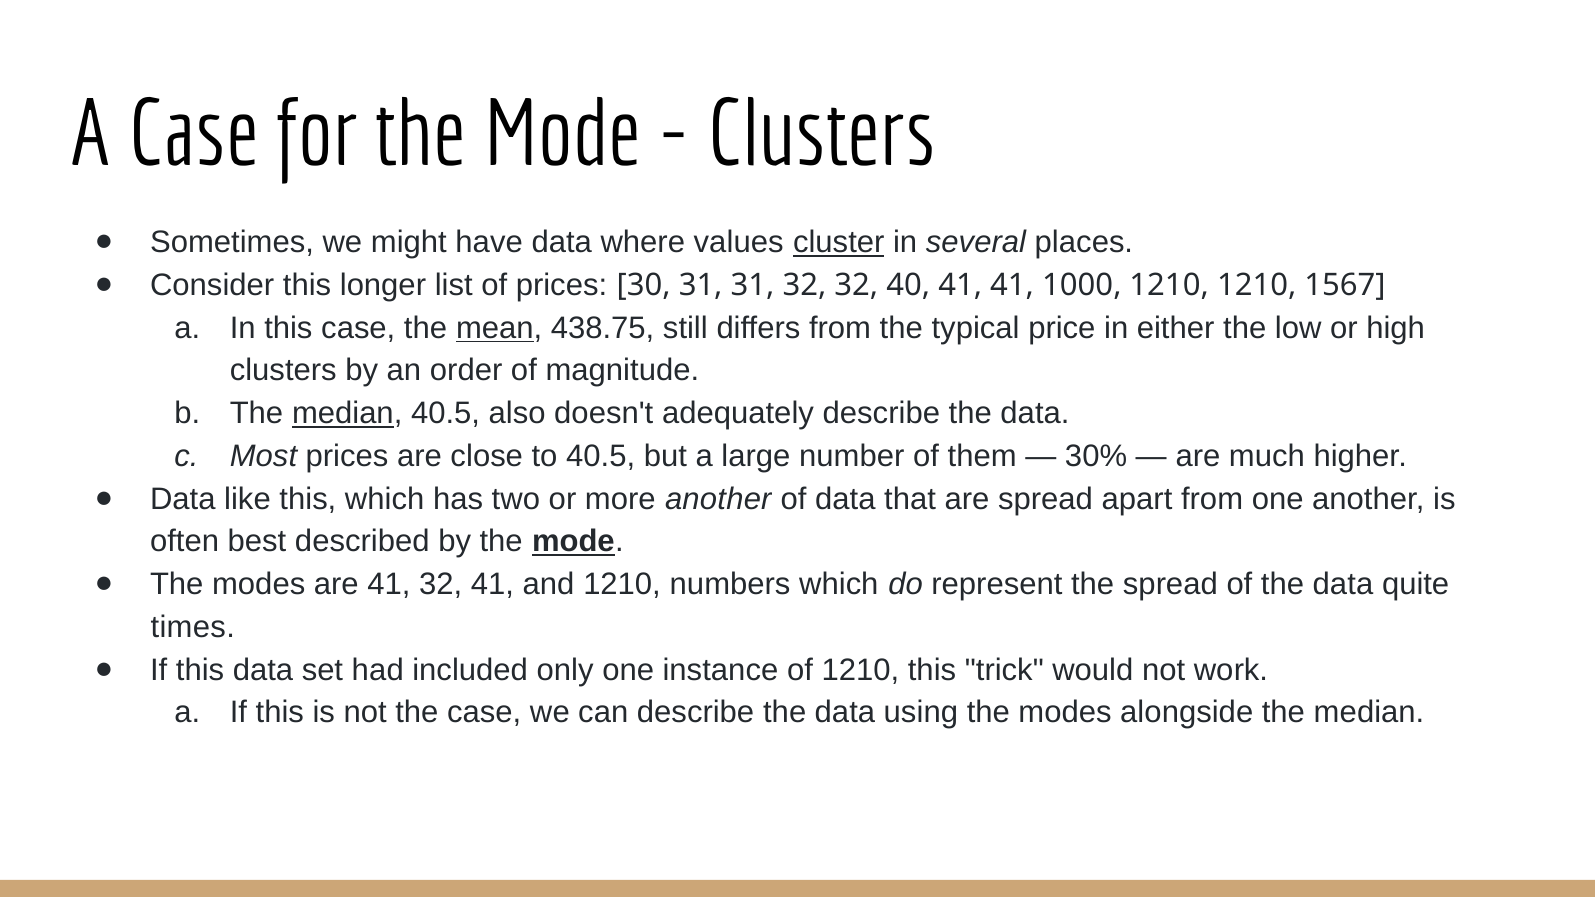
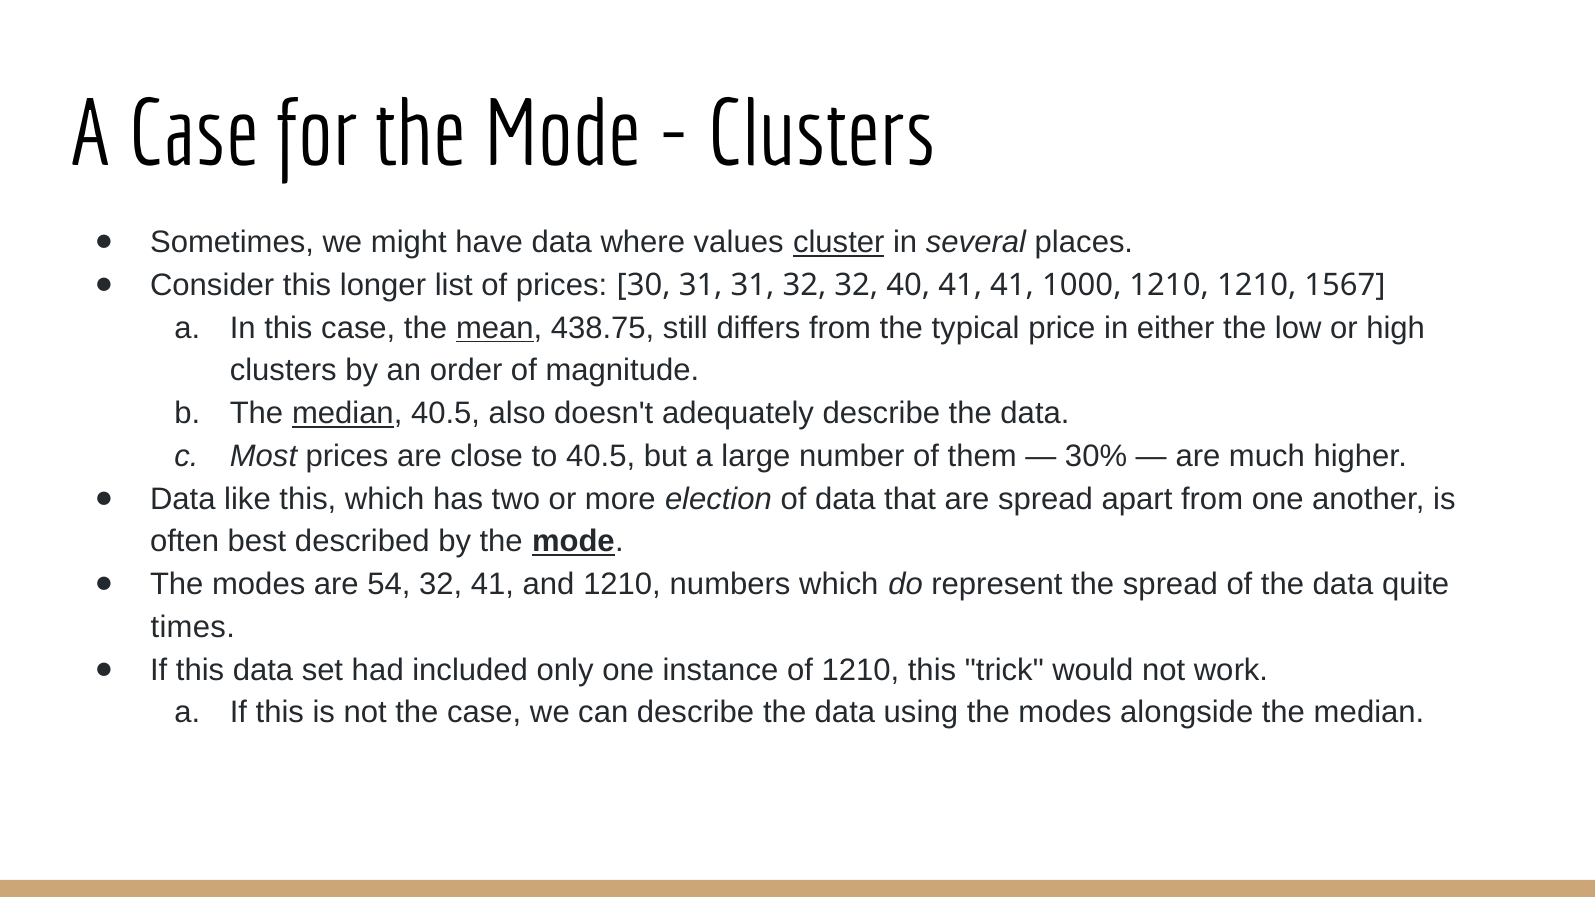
more another: another -> election
are 41: 41 -> 54
